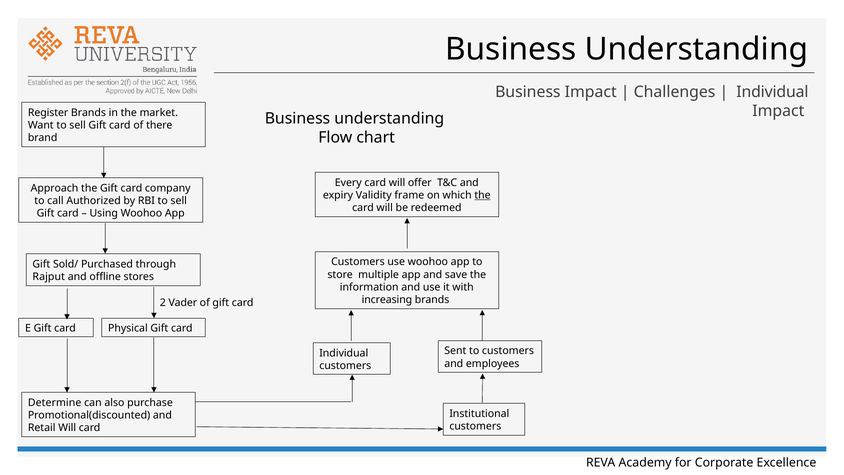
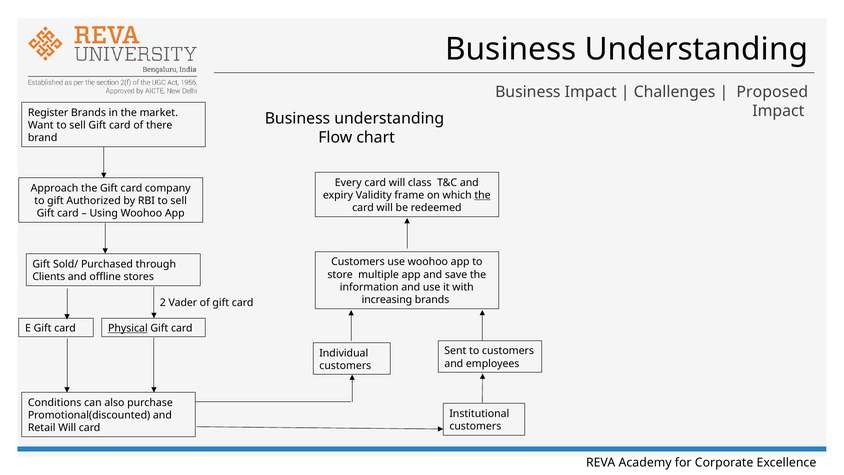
Individual at (772, 92): Individual -> Proposed
offer: offer -> class
to call: call -> gift
Rajput: Rajput -> Clients
Physical underline: none -> present
Determine: Determine -> Conditions
